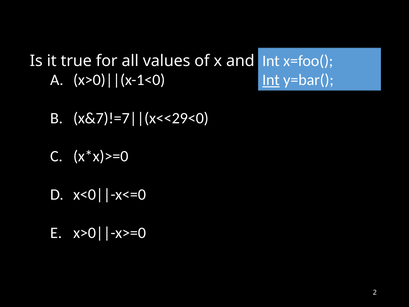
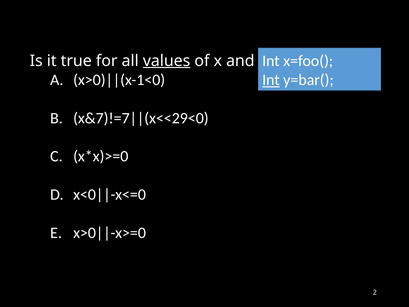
values underline: none -> present
